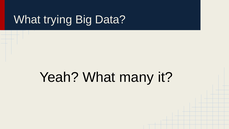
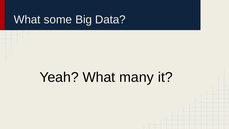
trying: trying -> some
